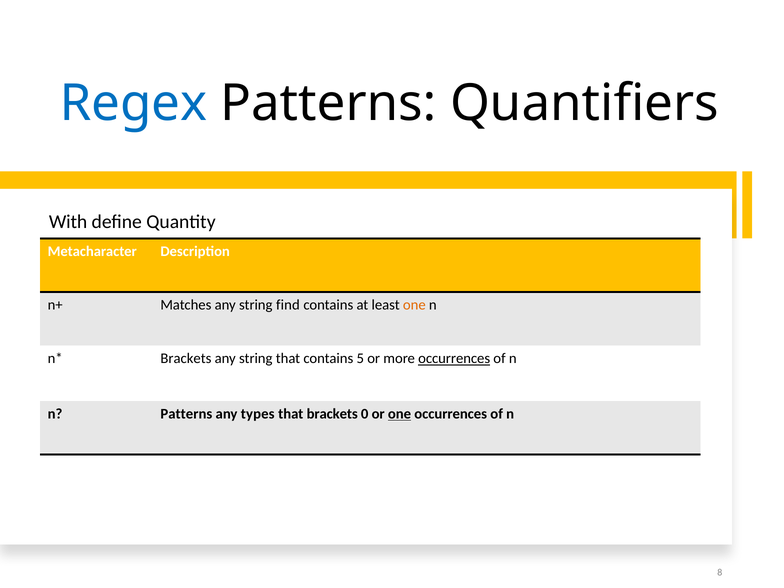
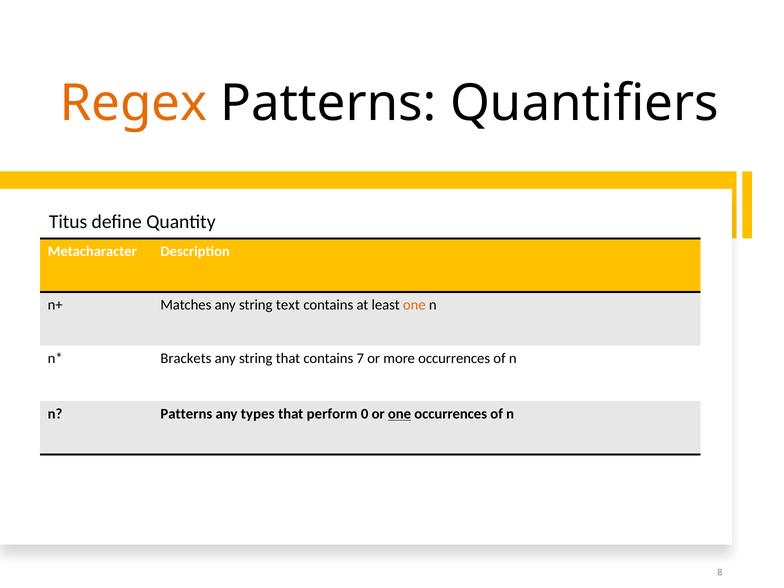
Regex colour: blue -> orange
With: With -> Titus
find: find -> text
5: 5 -> 7
occurrences at (454, 359) underline: present -> none
that brackets: brackets -> perform
